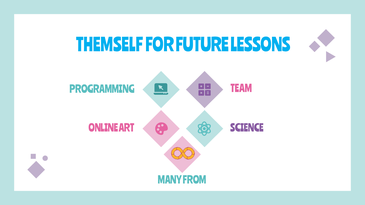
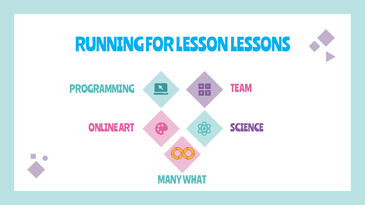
THEMSELF: THEMSELF -> RUNNING
FUTURE: FUTURE -> LESSON
FROM: FROM -> WHAT
